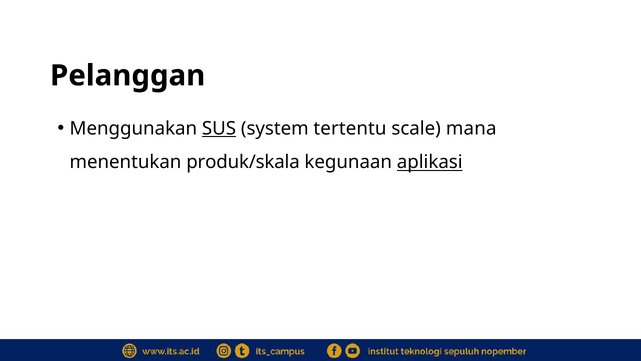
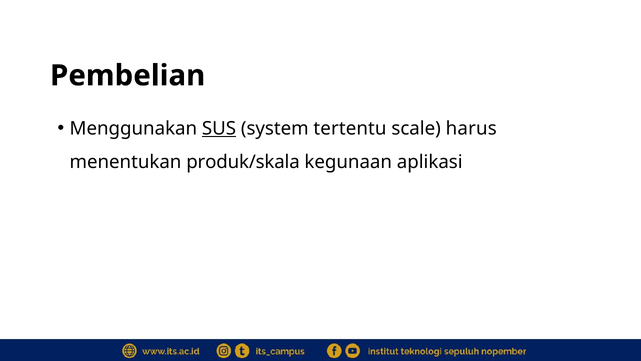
Pelanggan: Pelanggan -> Pembelian
mana: mana -> harus
aplikasi underline: present -> none
